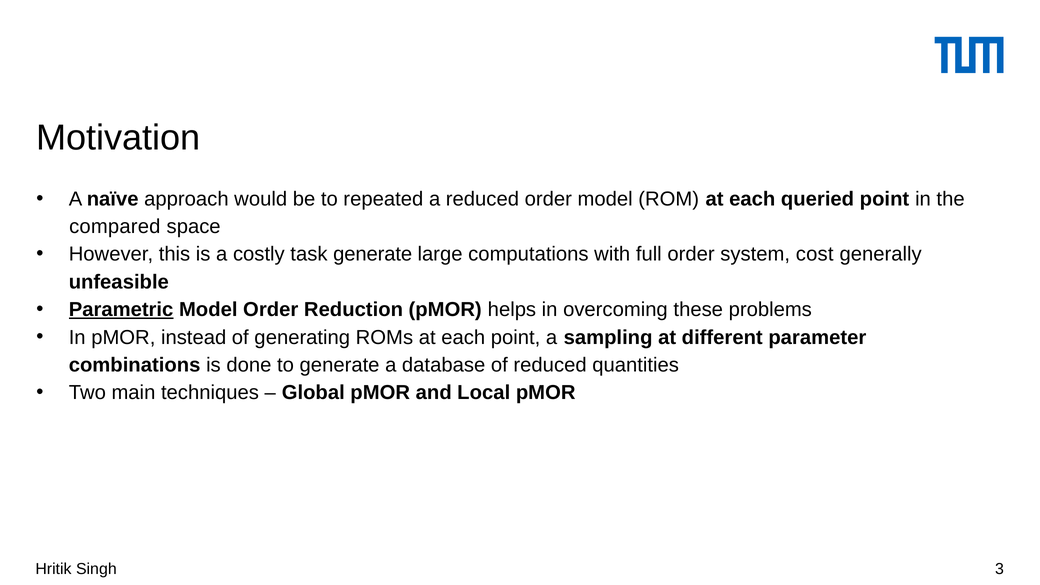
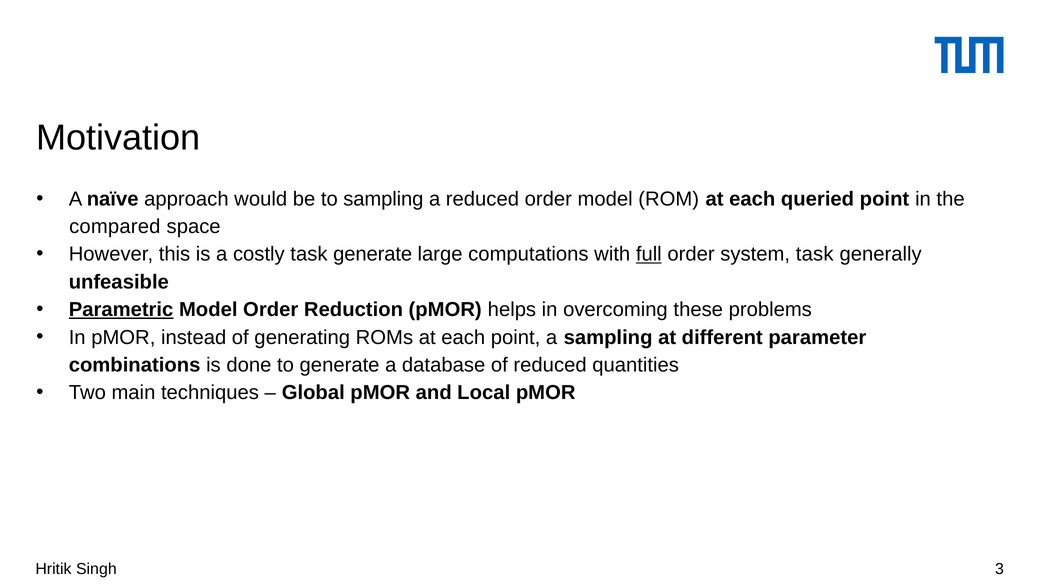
to repeated: repeated -> sampling
full underline: none -> present
system cost: cost -> task
